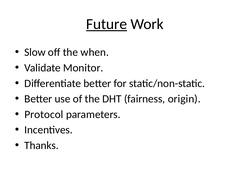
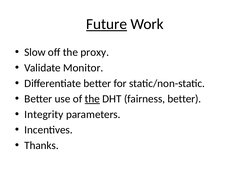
when: when -> proxy
the at (92, 99) underline: none -> present
fairness origin: origin -> better
Protocol: Protocol -> Integrity
